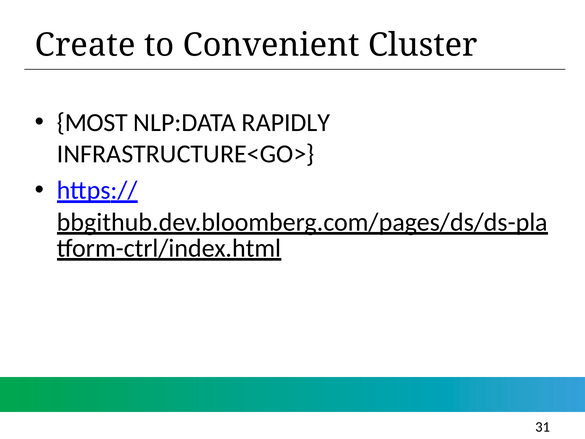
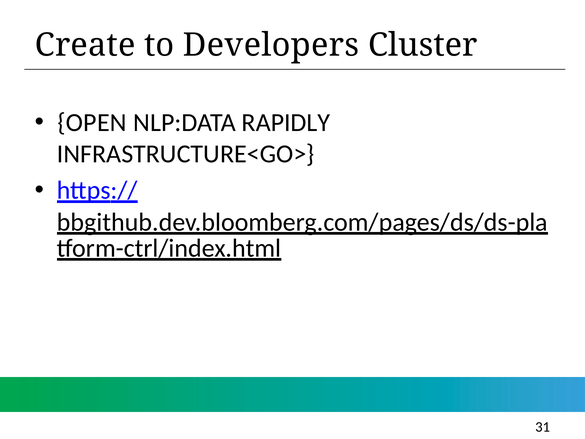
Convenient: Convenient -> Developers
MOST: MOST -> OPEN
